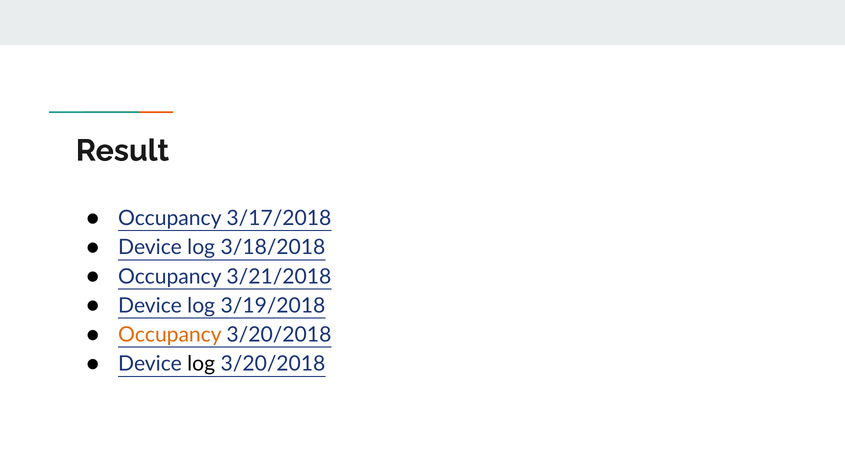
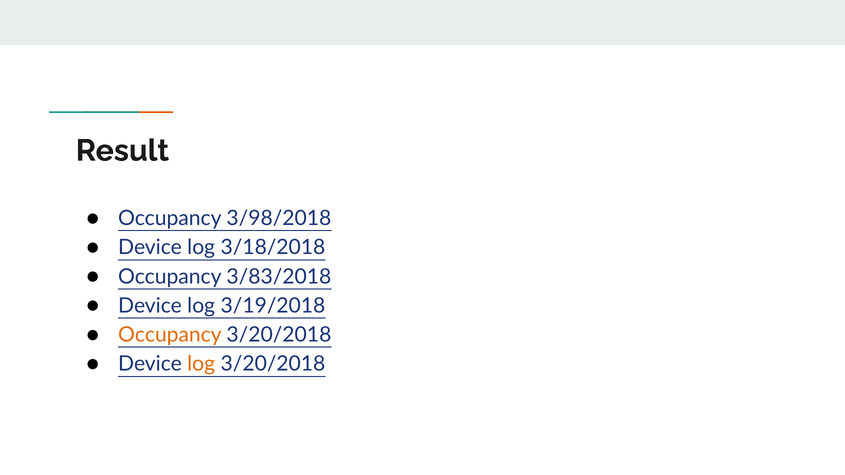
3/17/2018: 3/17/2018 -> 3/98/2018
3/21/2018: 3/21/2018 -> 3/83/2018
log at (201, 364) colour: black -> orange
